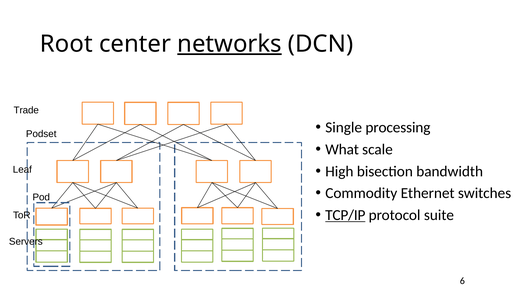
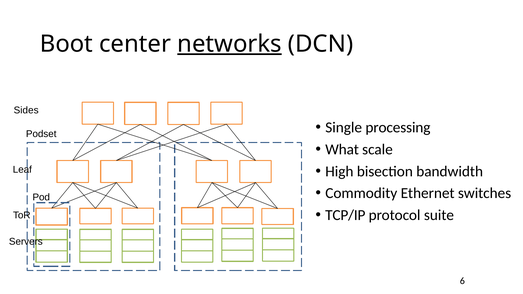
Root: Root -> Boot
Trade: Trade -> Sides
TCP/IP underline: present -> none
